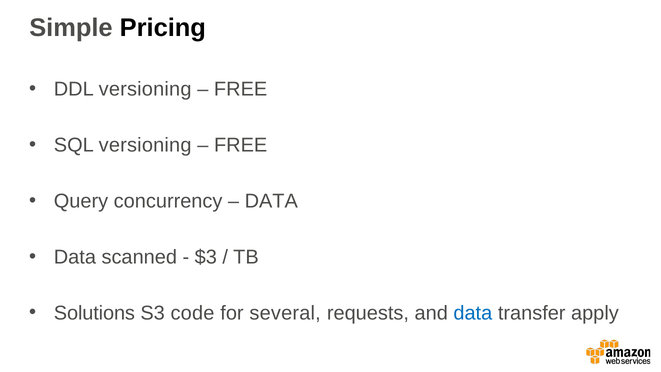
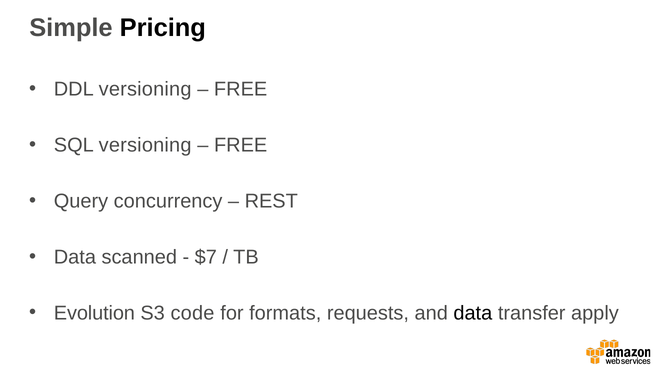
DATA at (271, 201): DATA -> REST
$3: $3 -> $7
Solutions: Solutions -> Evolution
several: several -> formats
data at (473, 313) colour: blue -> black
